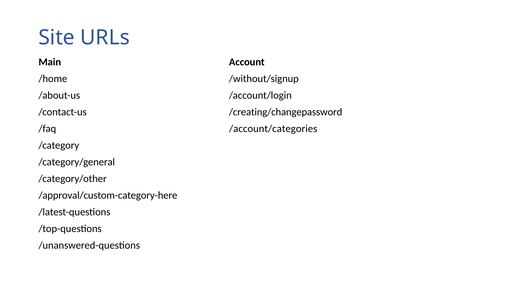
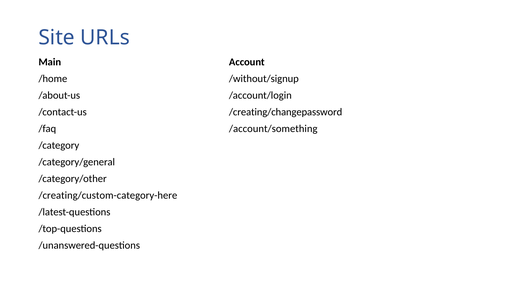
/account/categories: /account/categories -> /account/something
/approval/custom-category-here: /approval/custom-category-here -> /creating/custom-category-here
